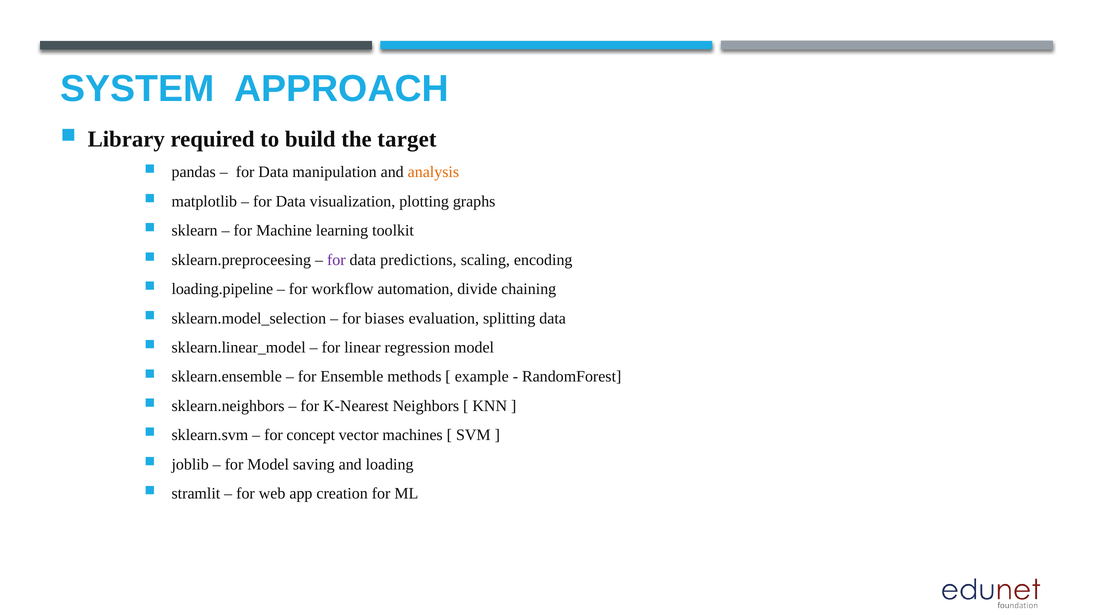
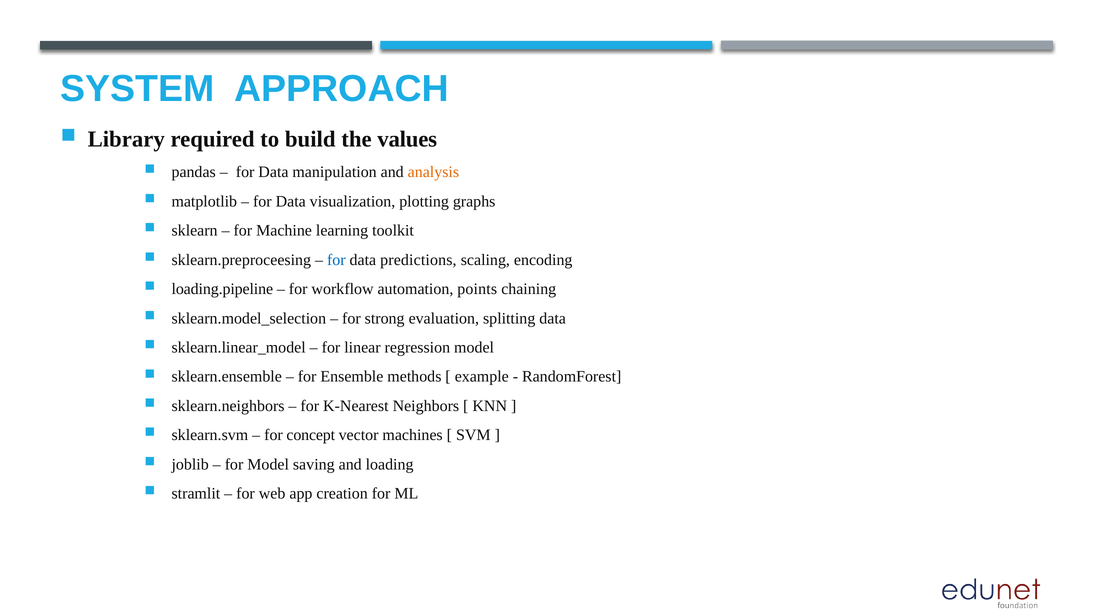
target: target -> values
for at (336, 260) colour: purple -> blue
divide: divide -> points
biases: biases -> strong
